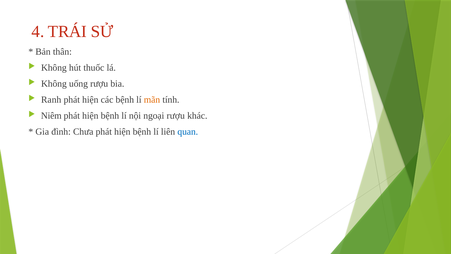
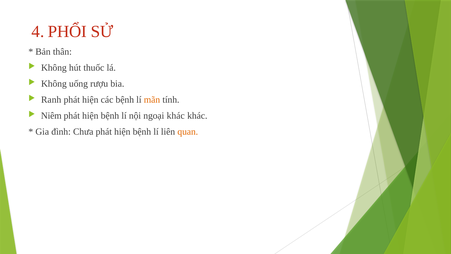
TRÁI: TRÁI -> PHỔI
ngoại rượu: rượu -> khác
quan colour: blue -> orange
